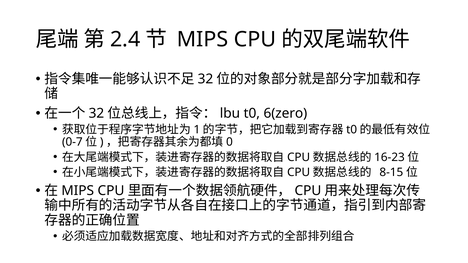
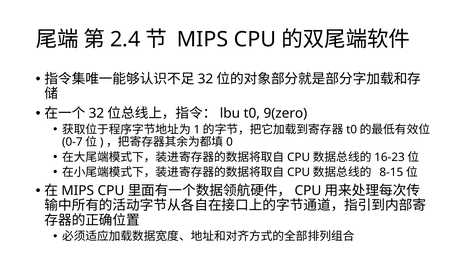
6(zero: 6(zero -> 9(zero
